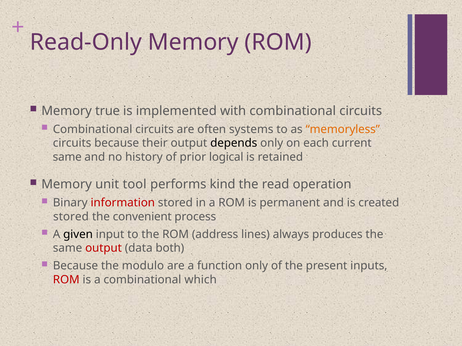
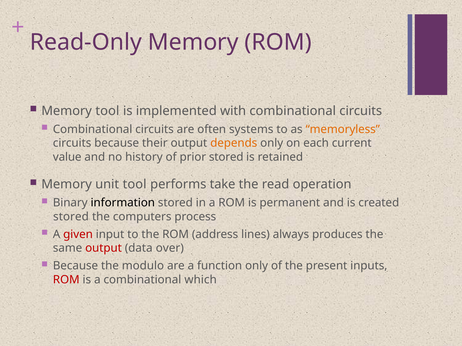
Memory true: true -> tool
depends colour: black -> orange
same at (67, 157): same -> value
prior logical: logical -> stored
kind: kind -> take
information colour: red -> black
convenient: convenient -> computers
given colour: black -> red
both: both -> over
